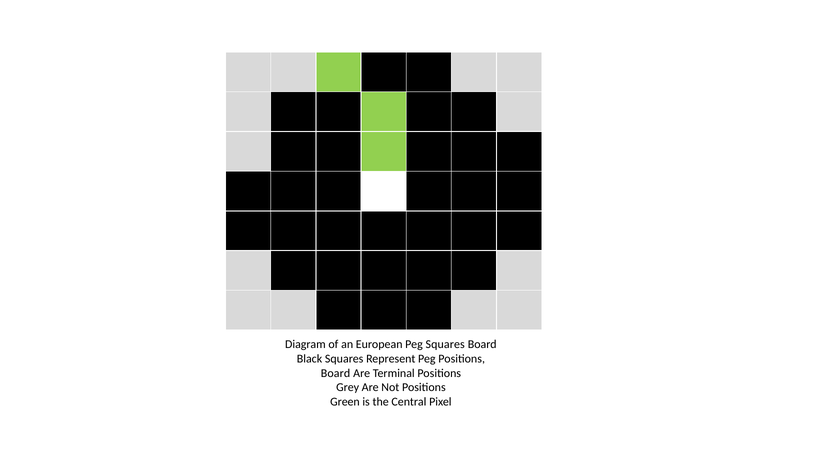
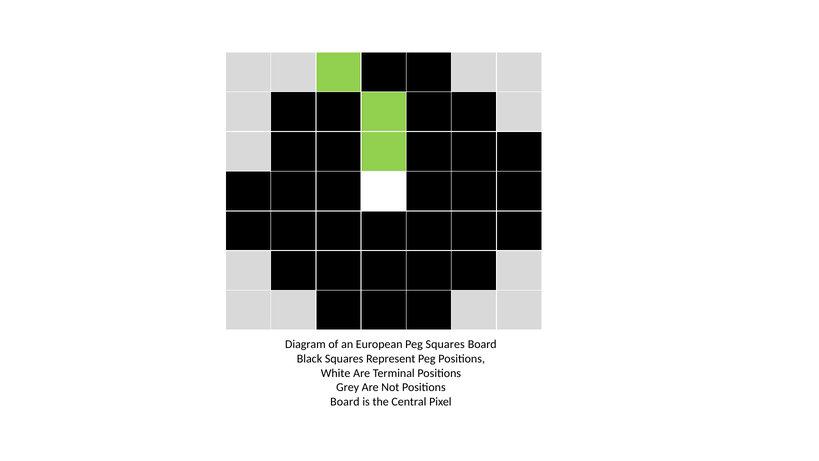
Board at (336, 373): Board -> White
Green at (345, 402): Green -> Board
